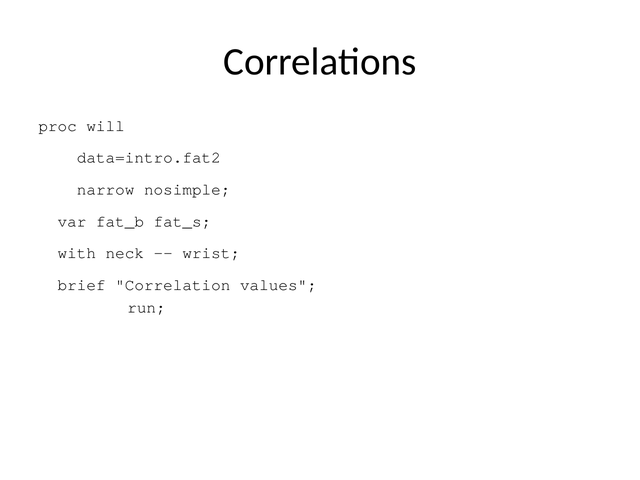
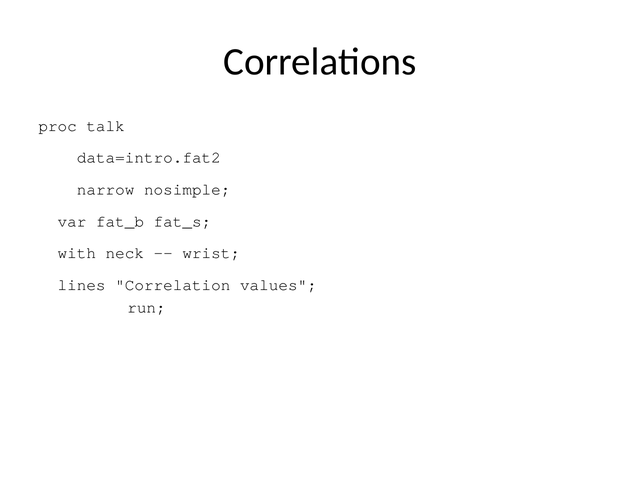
will: will -> talk
brief: brief -> lines
